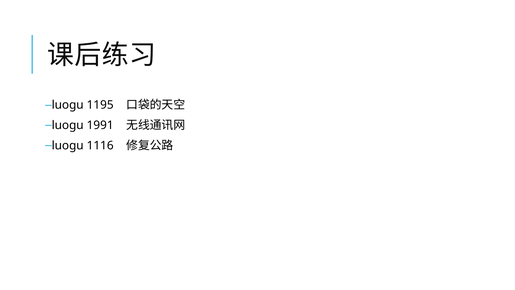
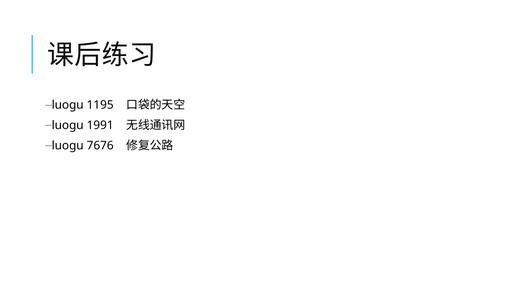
1116: 1116 -> 7676
